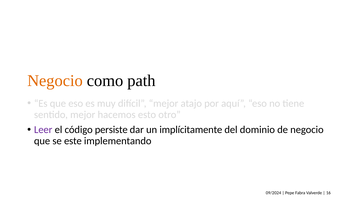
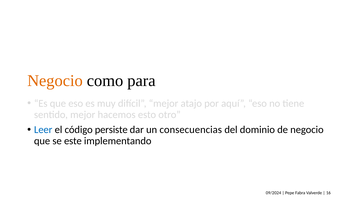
path: path -> para
Leer colour: purple -> blue
implícitamente: implícitamente -> consecuencias
